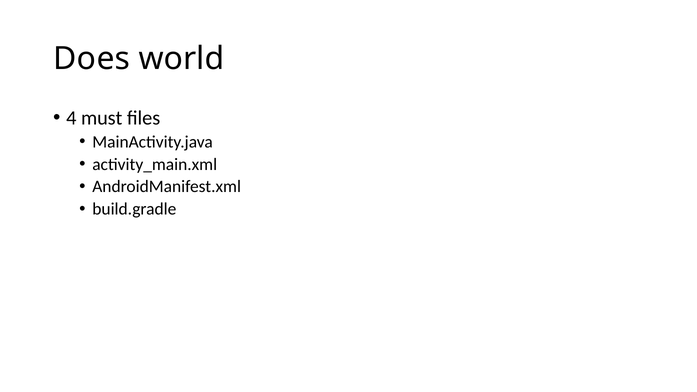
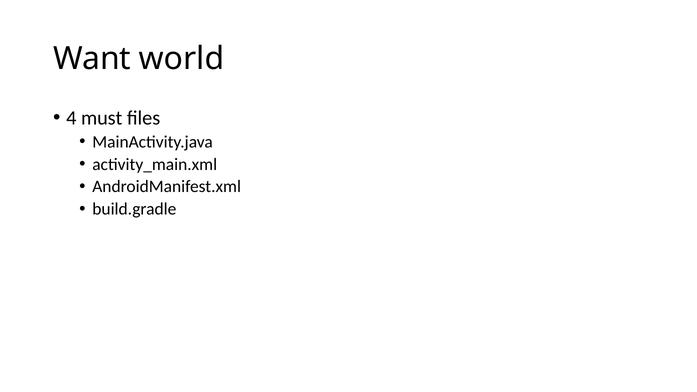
Does: Does -> Want
